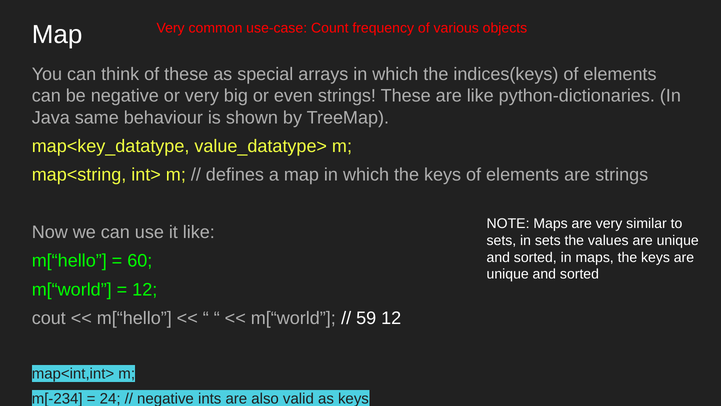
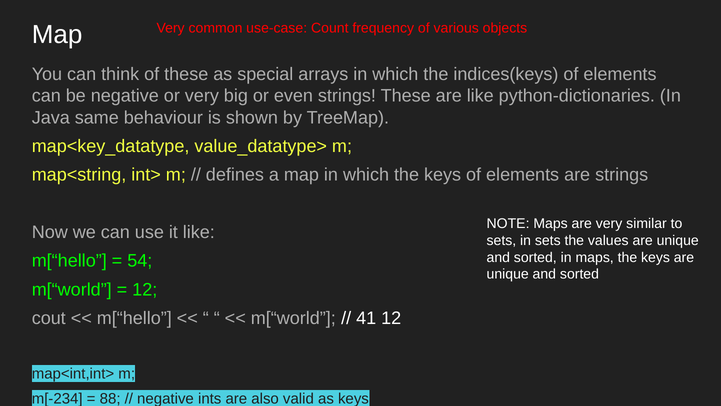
60: 60 -> 54
59: 59 -> 41
24: 24 -> 88
